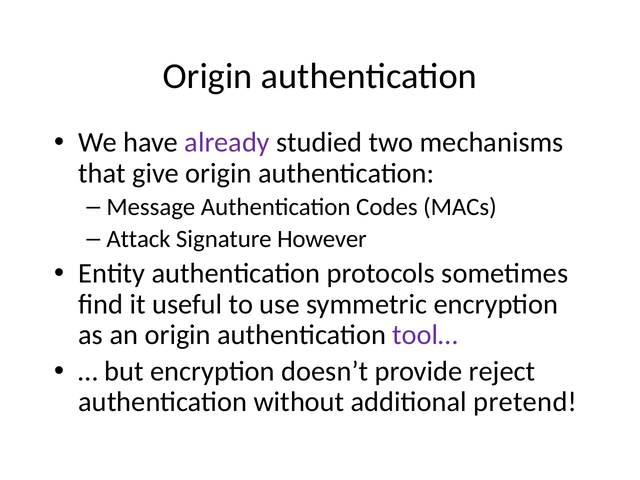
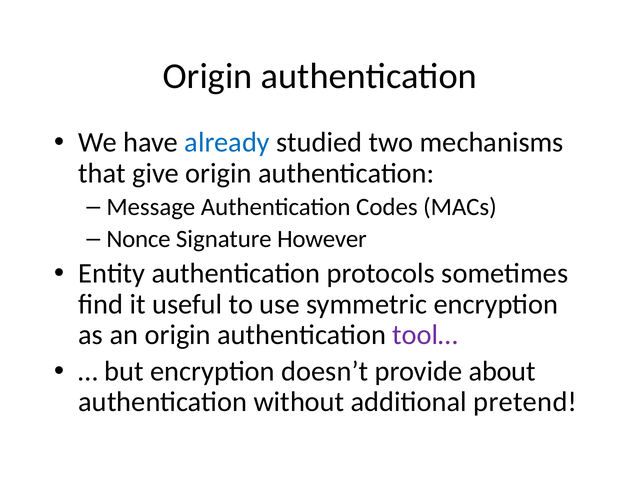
already colour: purple -> blue
Attack: Attack -> Nonce
reject: reject -> about
